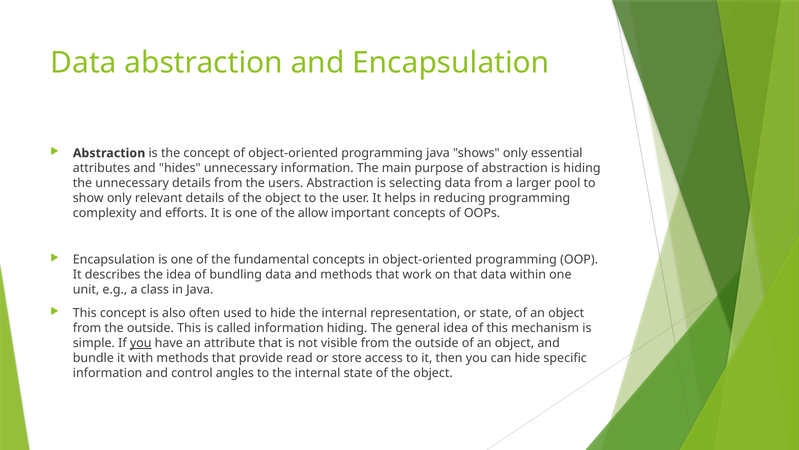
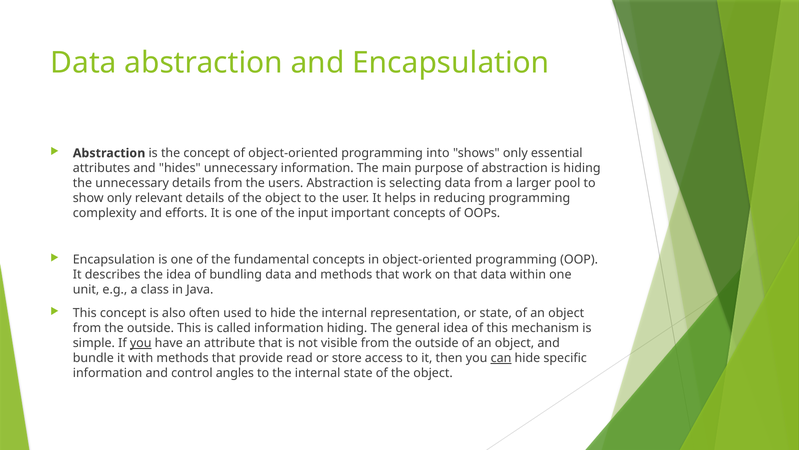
programming java: java -> into
allow: allow -> input
can underline: none -> present
